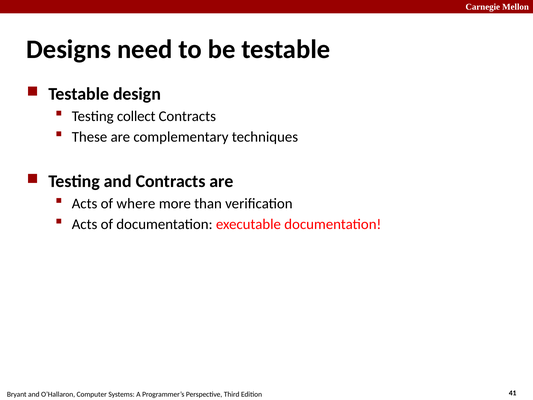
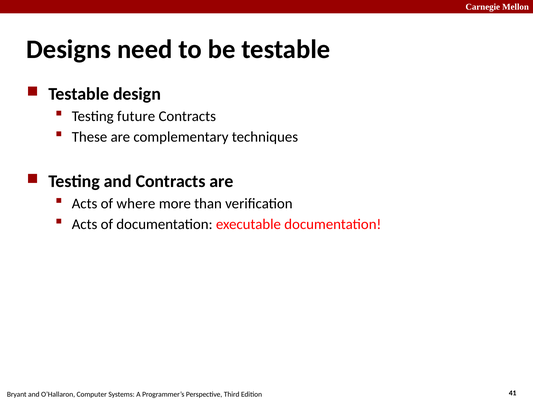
collect: collect -> future
